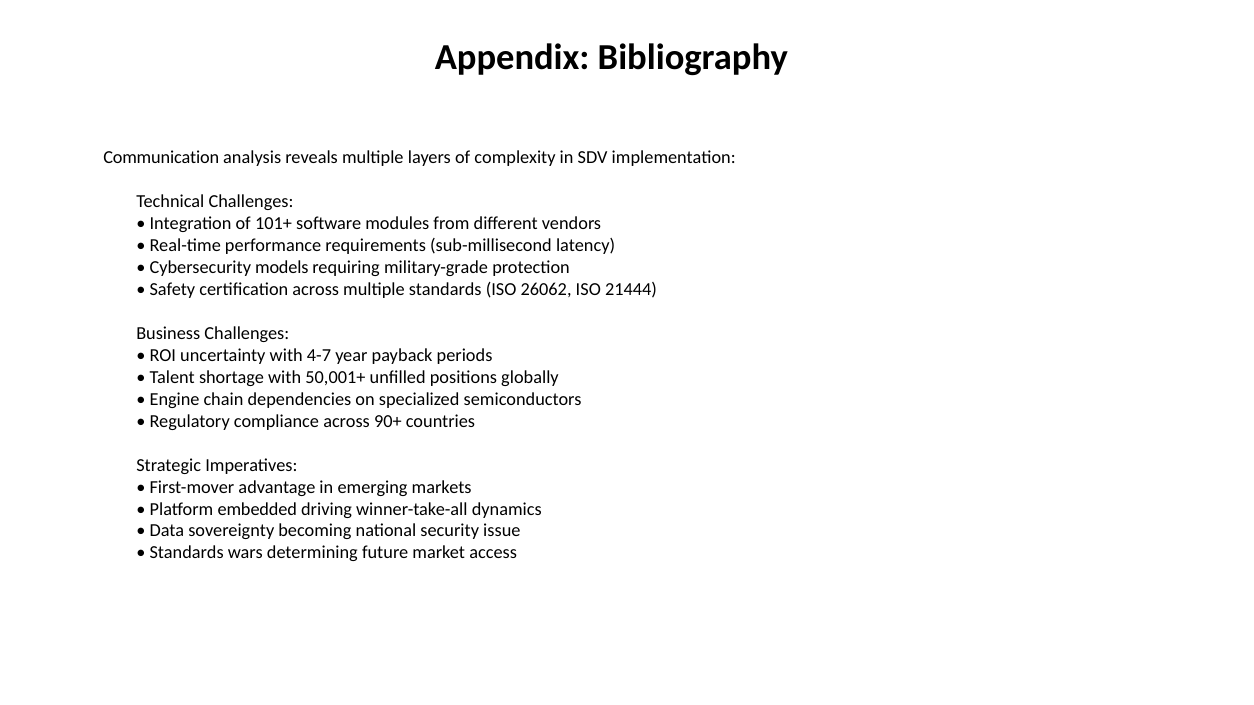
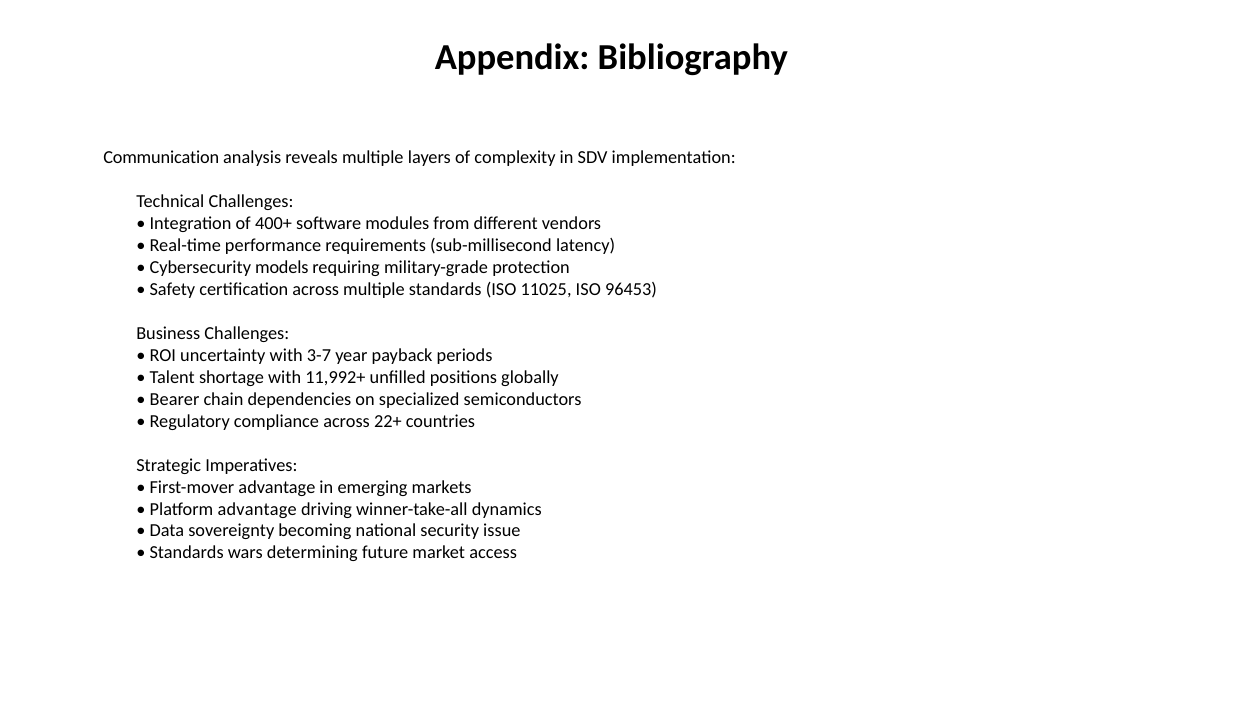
101+: 101+ -> 400+
26062: 26062 -> 11025
21444: 21444 -> 96453
4-7: 4-7 -> 3-7
50,001+: 50,001+ -> 11,992+
Engine: Engine -> Bearer
90+: 90+ -> 22+
Platform embedded: embedded -> advantage
